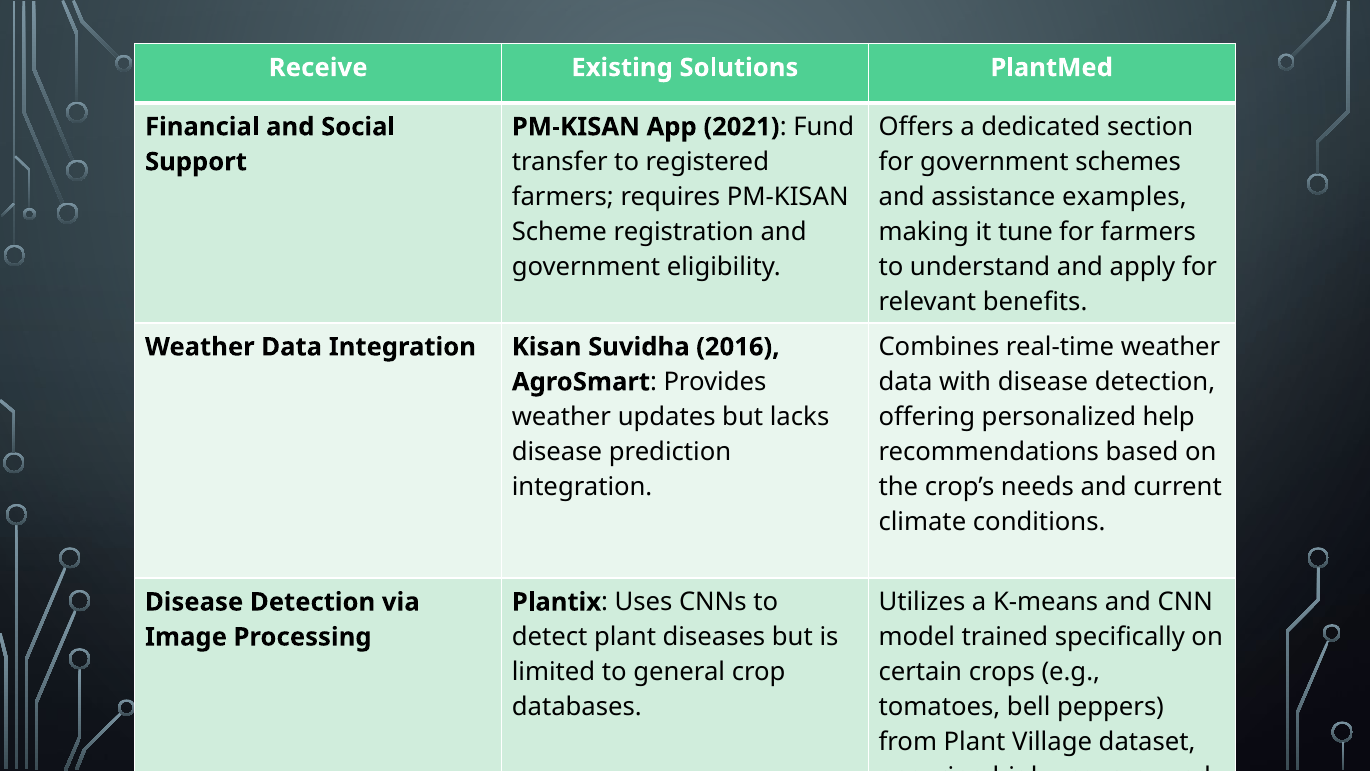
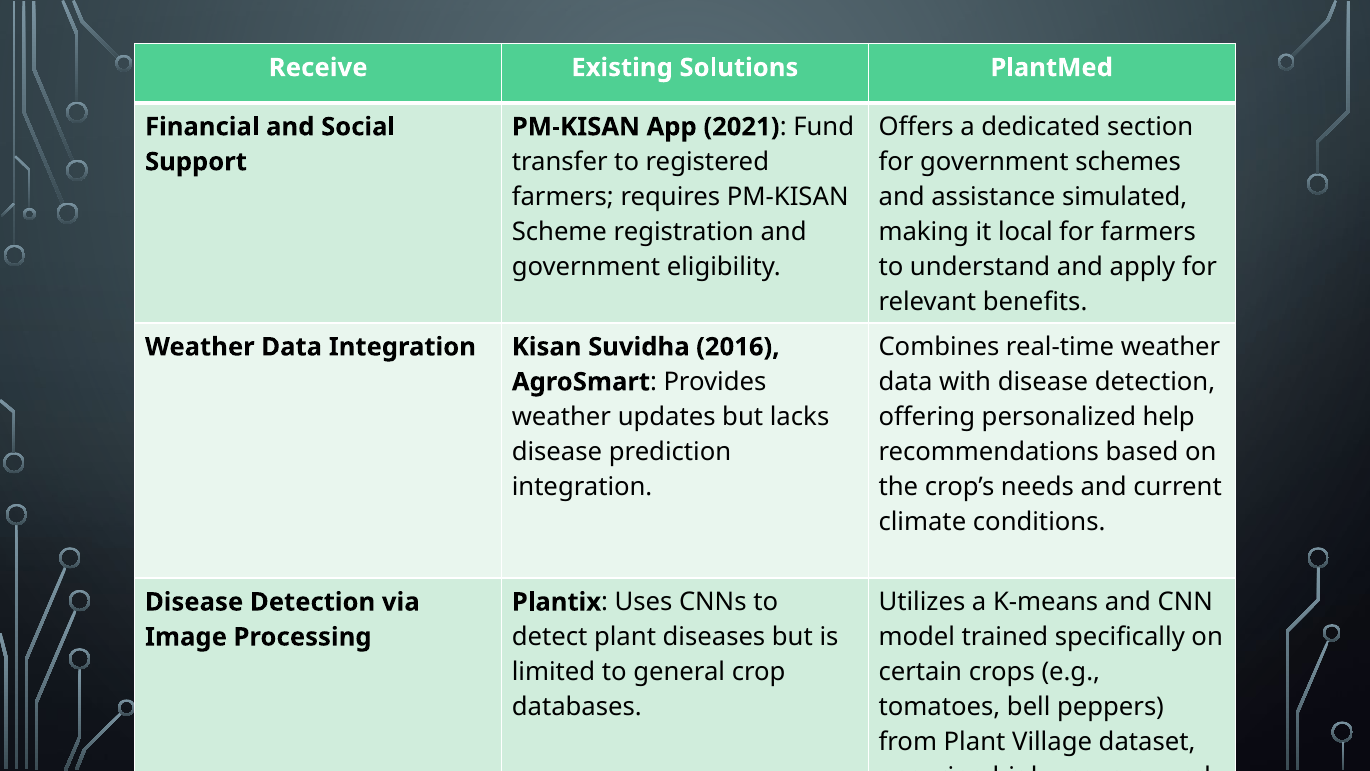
examples: examples -> simulated
tune: tune -> local
